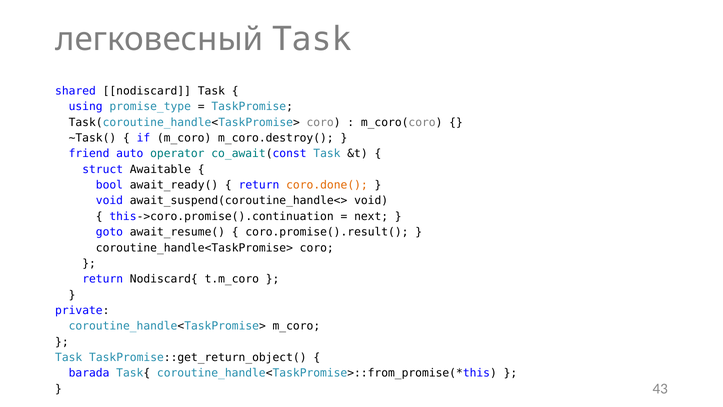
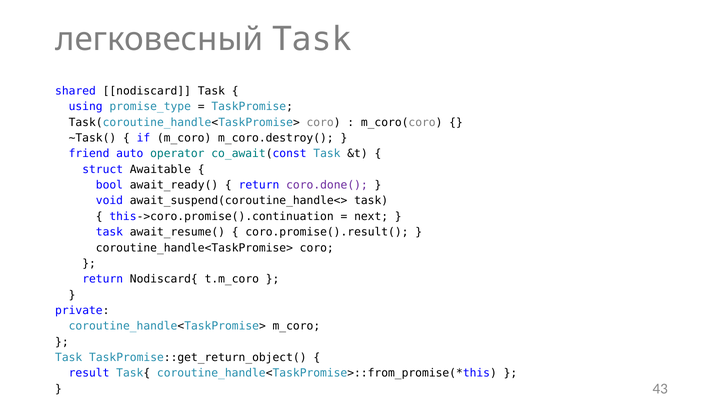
coro.done( colour: orange -> purple
await_suspend(coroutine_handle<> void: void -> task
goto at (109, 232): goto -> task
barada: barada -> result
